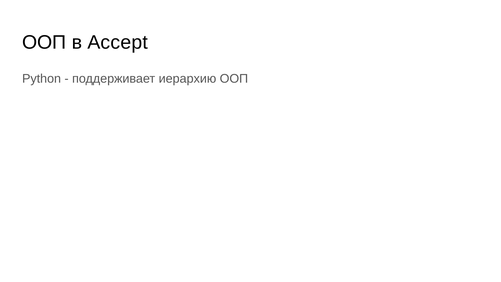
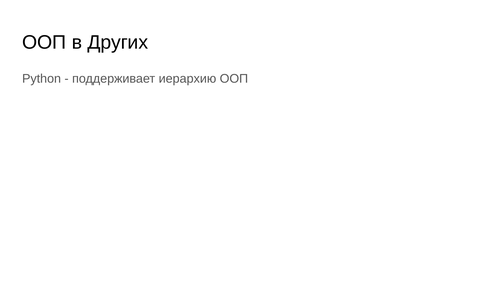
Accept: Accept -> Других
